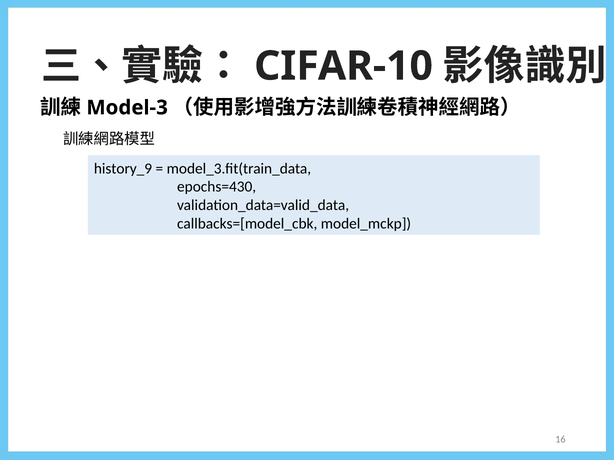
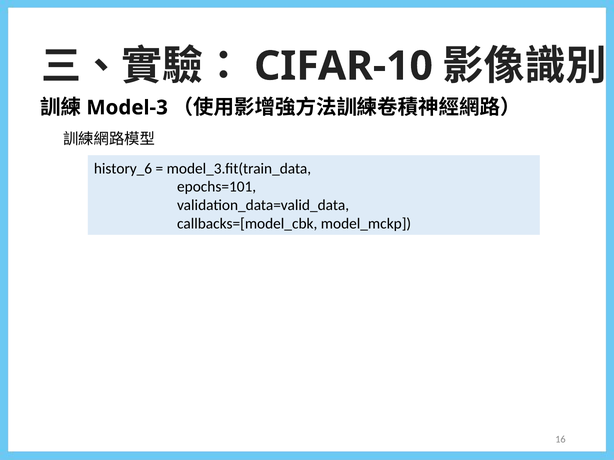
history_9: history_9 -> history_6
epochs=430: epochs=430 -> epochs=101
